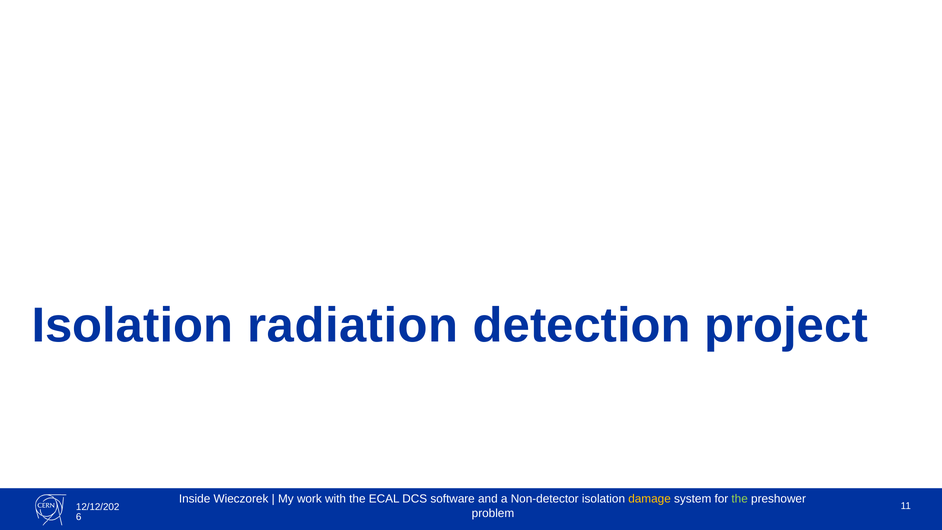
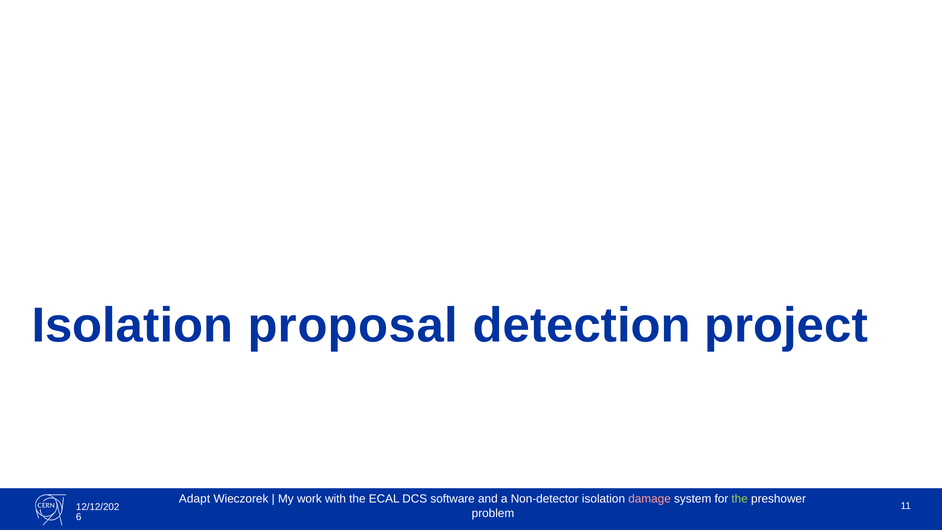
radiation: radiation -> proposal
Inside: Inside -> Adapt
damage colour: yellow -> pink
